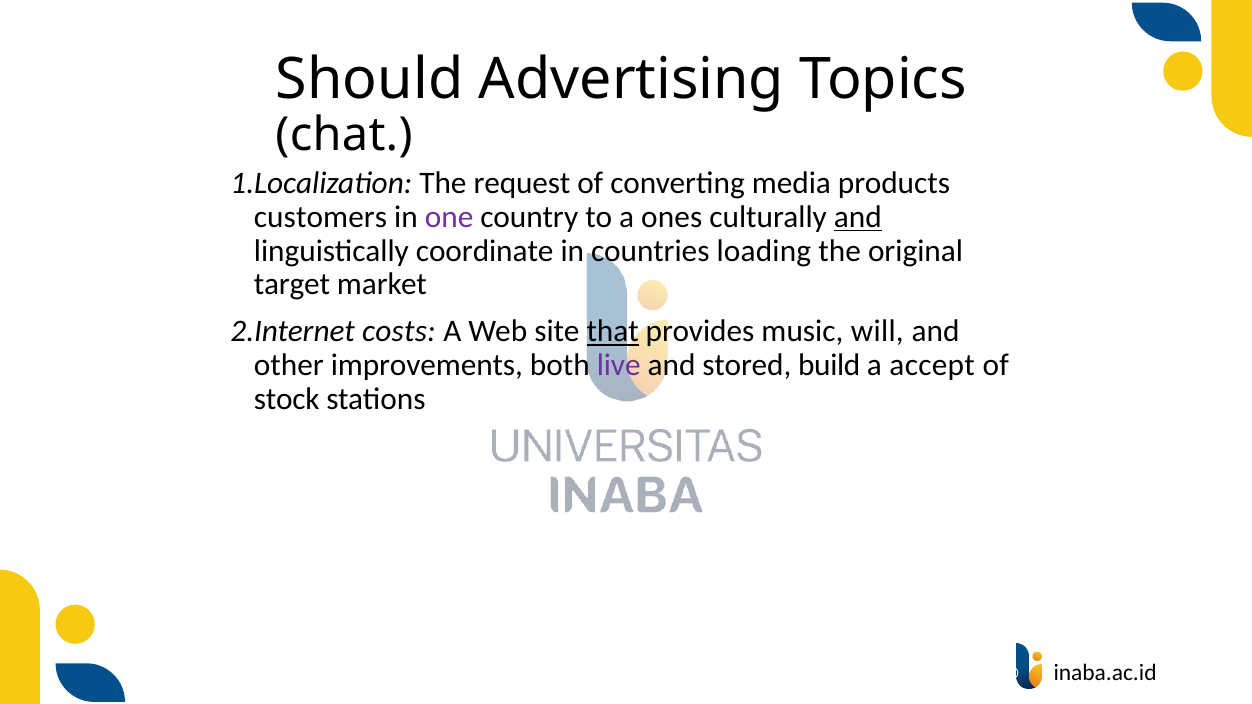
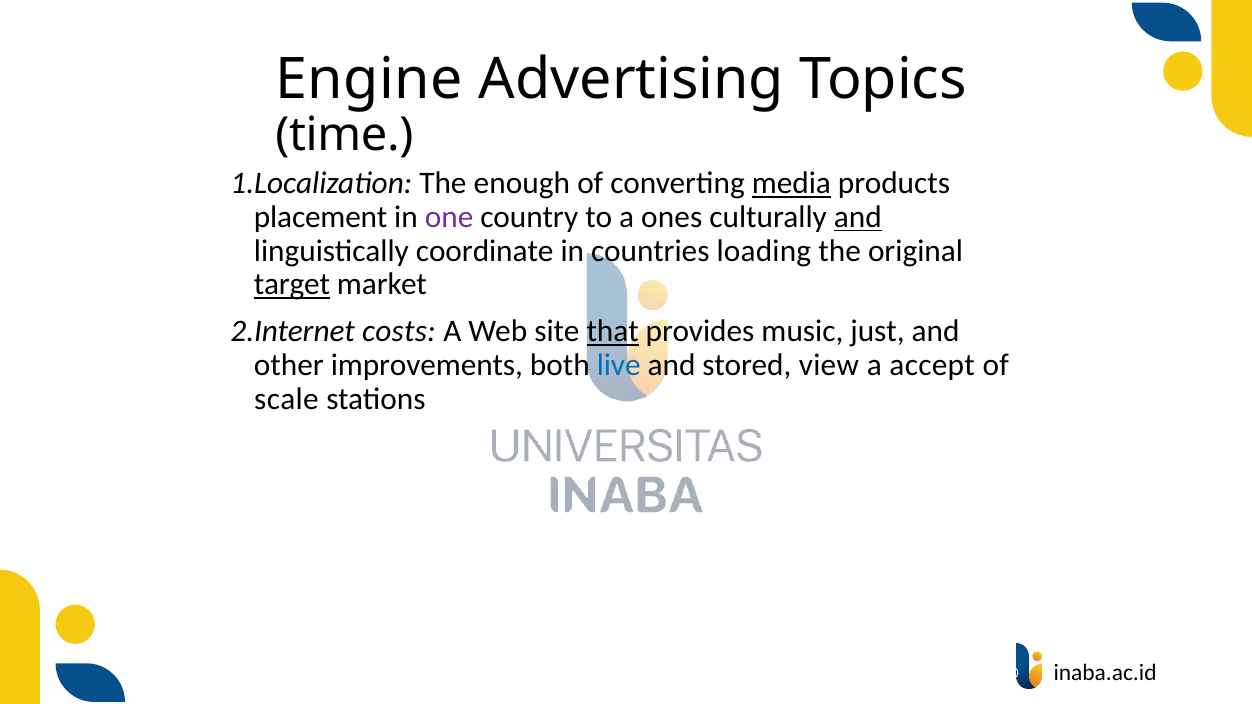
Should: Should -> Engine
chat: chat -> time
request: request -> enough
media underline: none -> present
customers: customers -> placement
target underline: none -> present
will: will -> just
live colour: purple -> blue
build: build -> view
stock: stock -> scale
